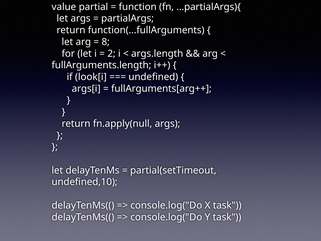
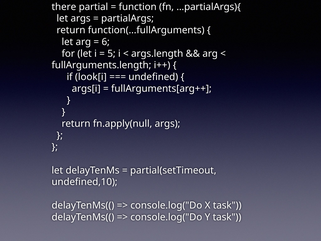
value: value -> there
8: 8 -> 6
2: 2 -> 5
